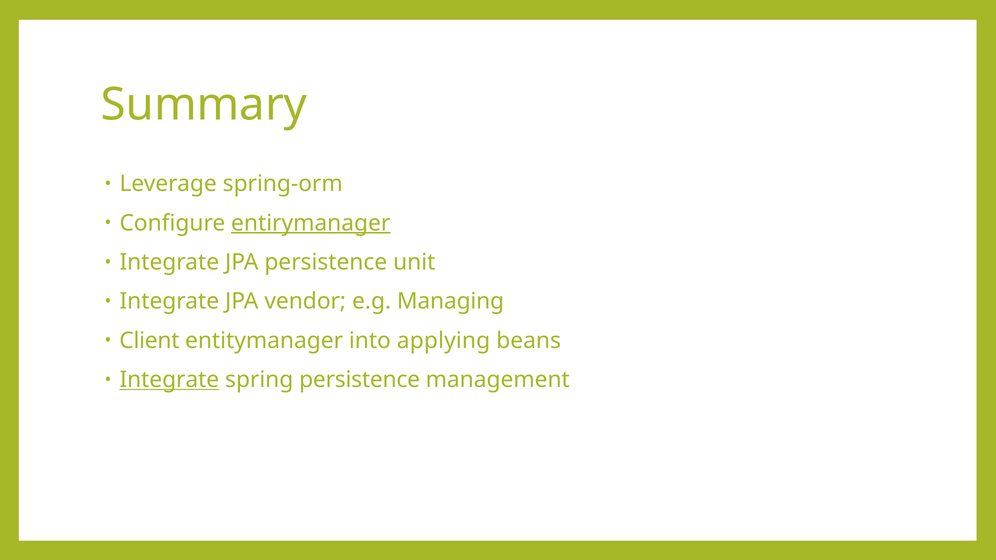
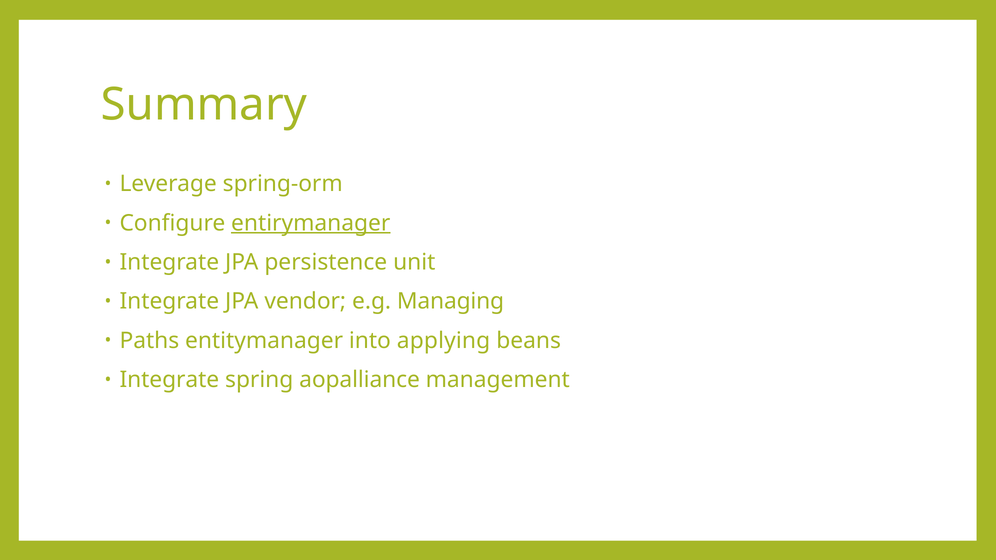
Client: Client -> Paths
Integrate at (169, 380) underline: present -> none
spring persistence: persistence -> aopalliance
